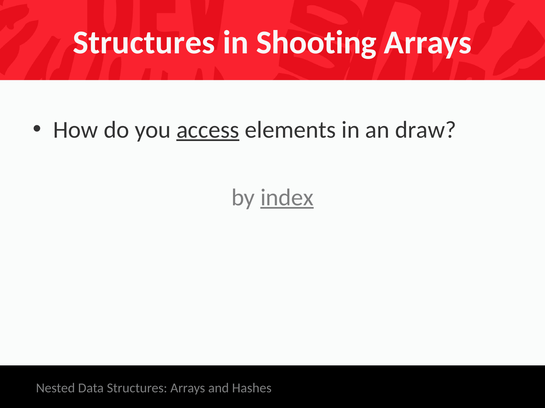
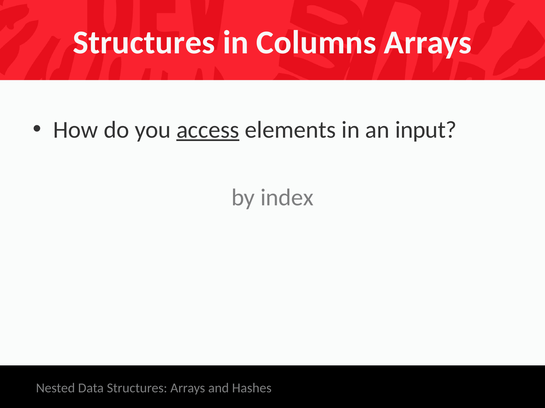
Shooting: Shooting -> Columns
draw: draw -> input
index underline: present -> none
